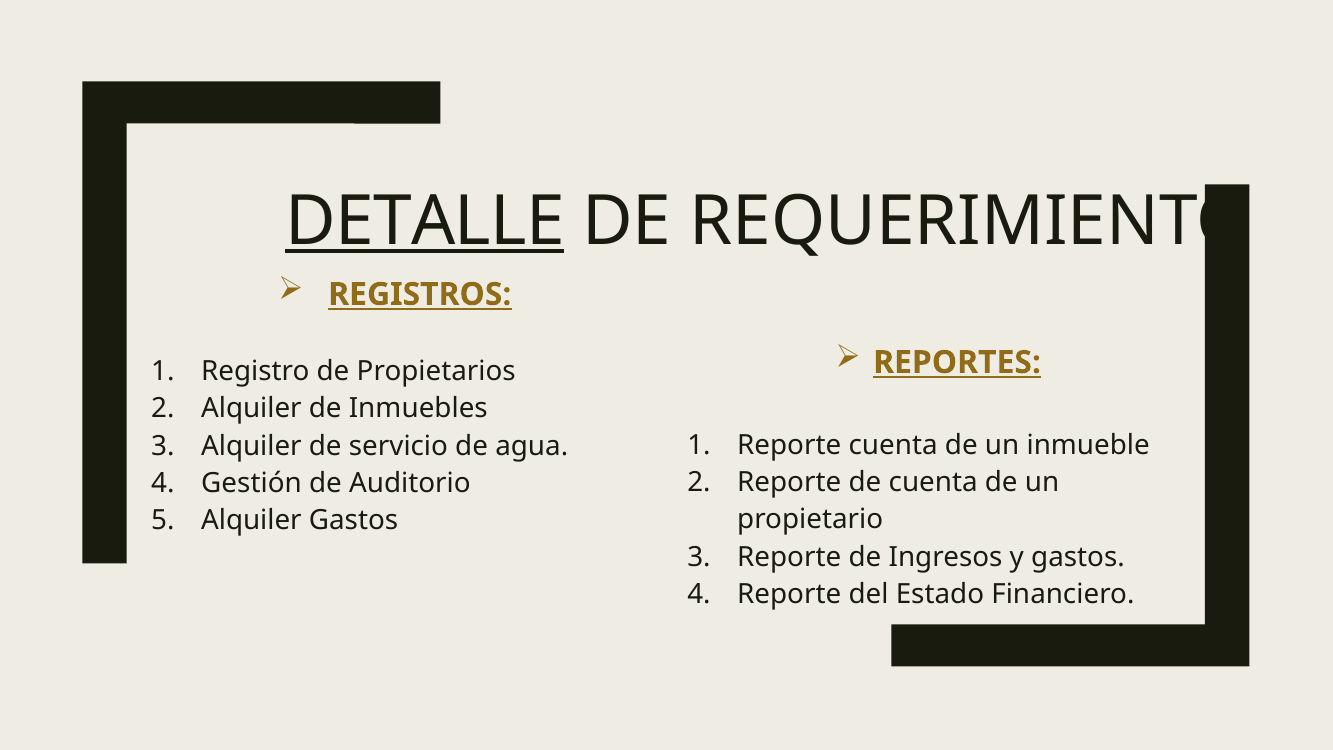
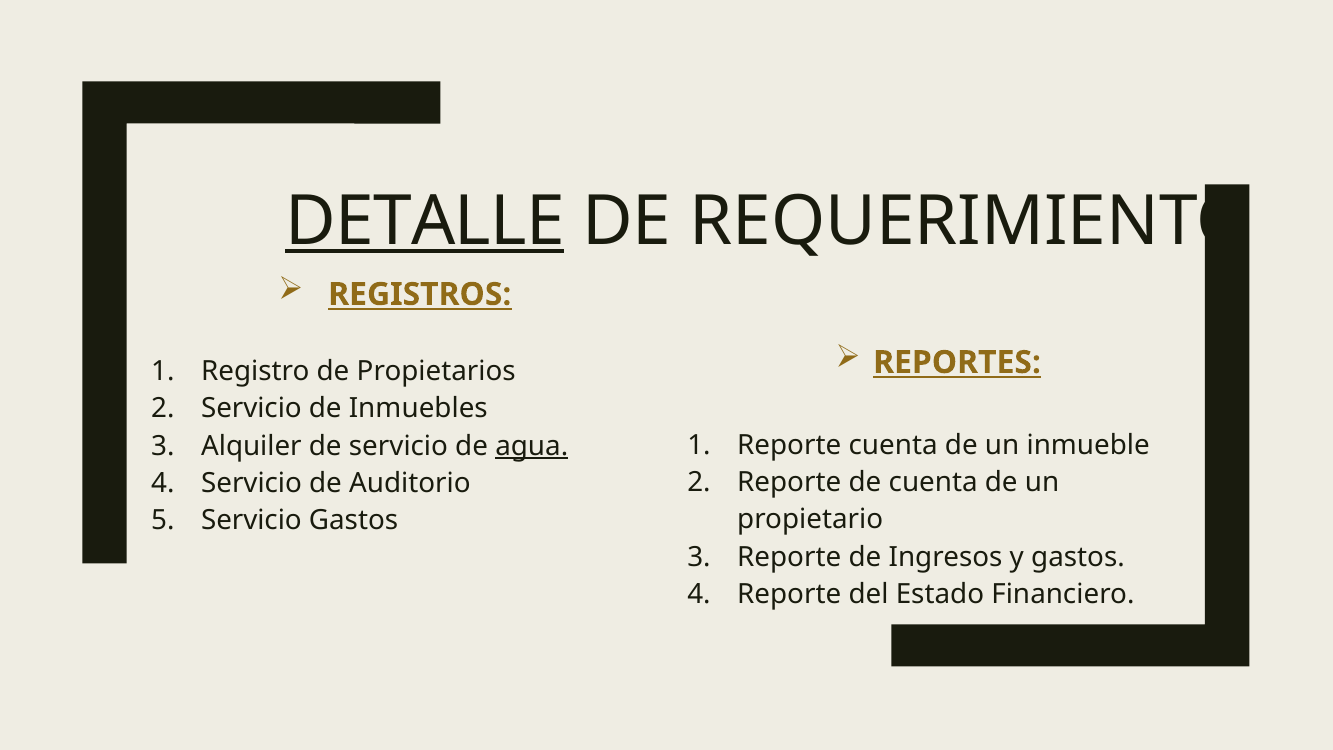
Alquiler at (251, 409): Alquiler -> Servicio
agua underline: none -> present
Gestión at (251, 483): Gestión -> Servicio
Alquiler at (251, 521): Alquiler -> Servicio
